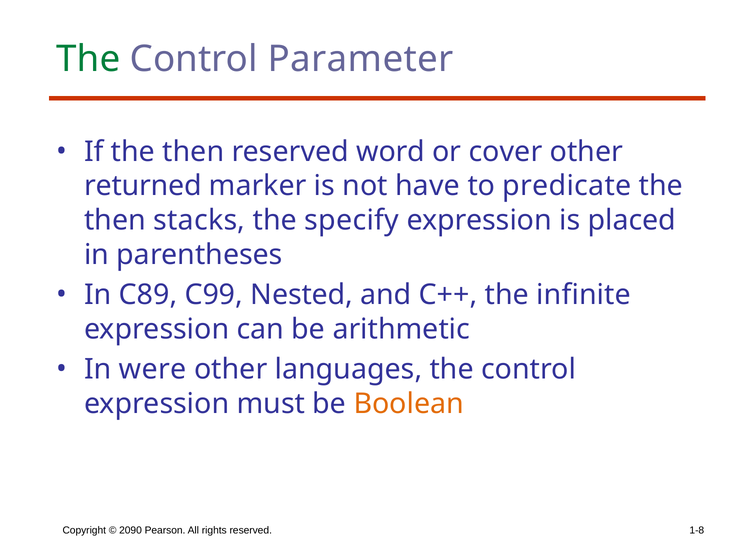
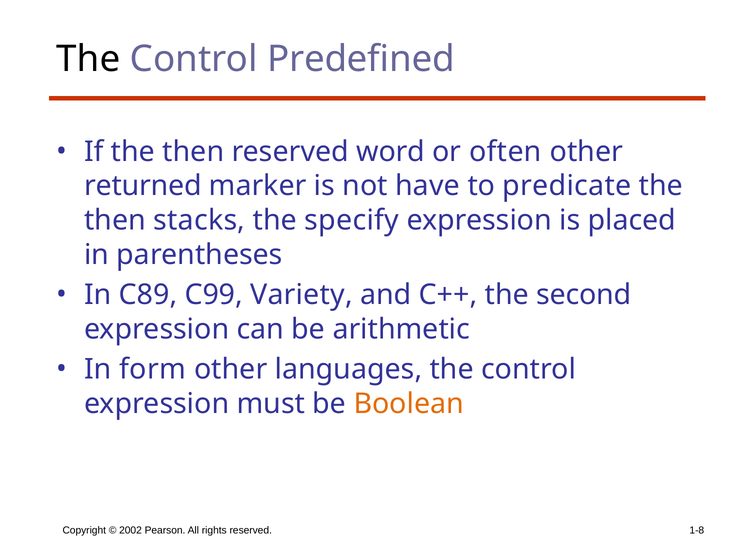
The at (88, 59) colour: green -> black
Parameter: Parameter -> Predefined
cover: cover -> often
Nested: Nested -> Variety
infinite: infinite -> second
were: were -> form
2090: 2090 -> 2002
